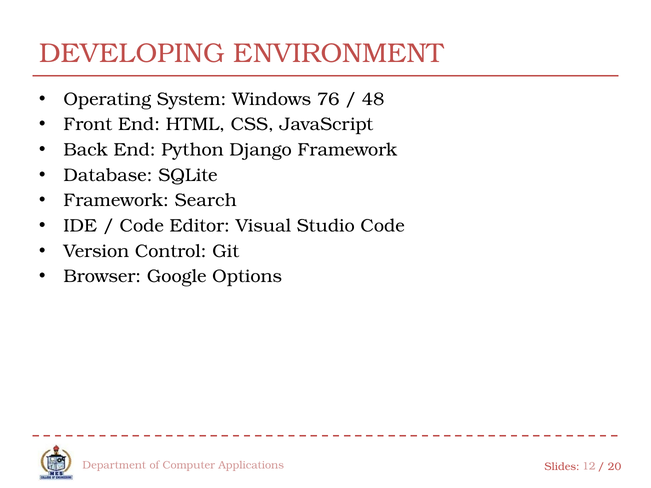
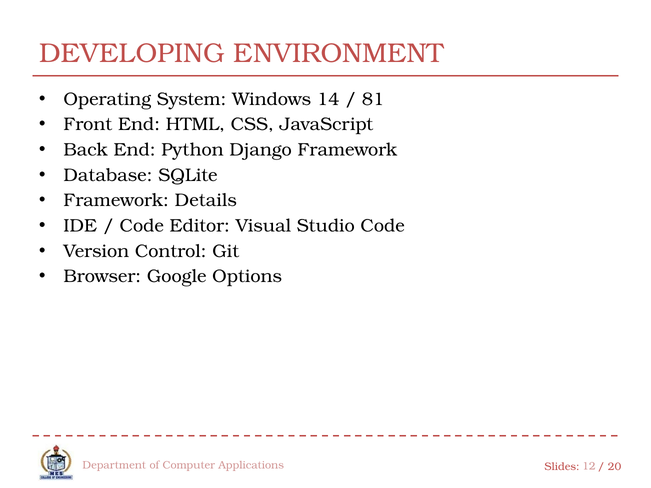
76: 76 -> 14
48: 48 -> 81
Search: Search -> Details
